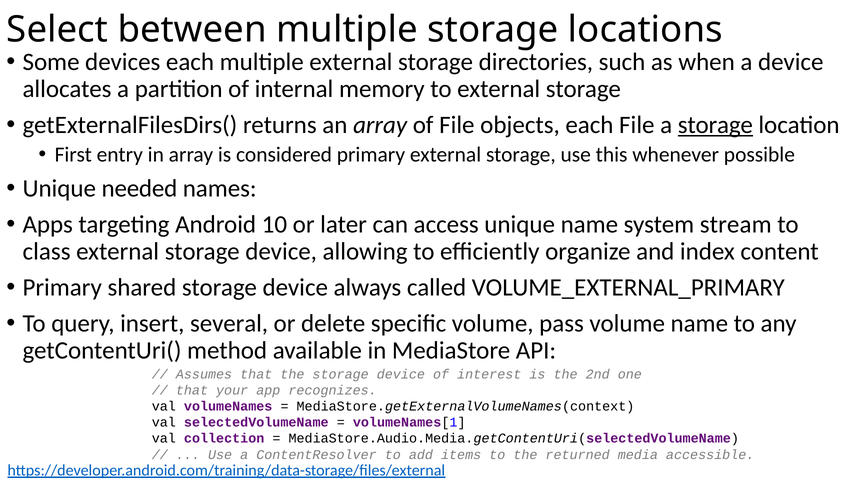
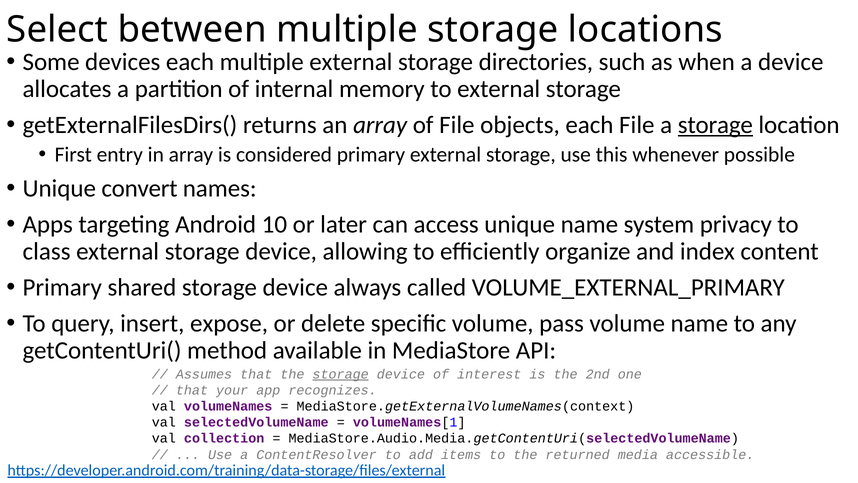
needed: needed -> convert
stream: stream -> privacy
several: several -> expose
storage at (341, 374) underline: none -> present
